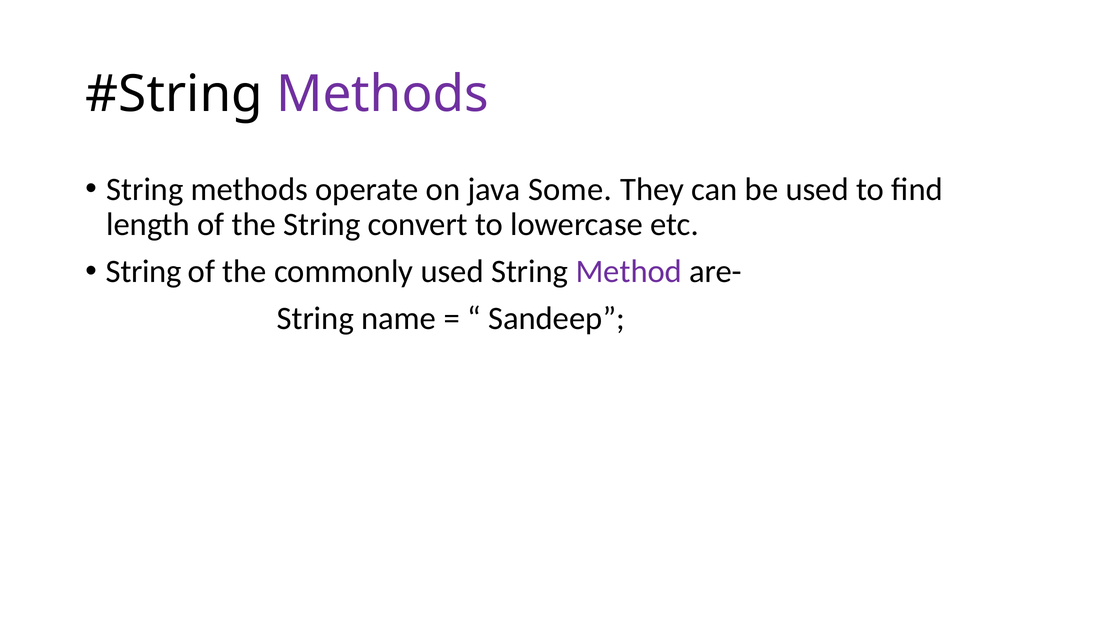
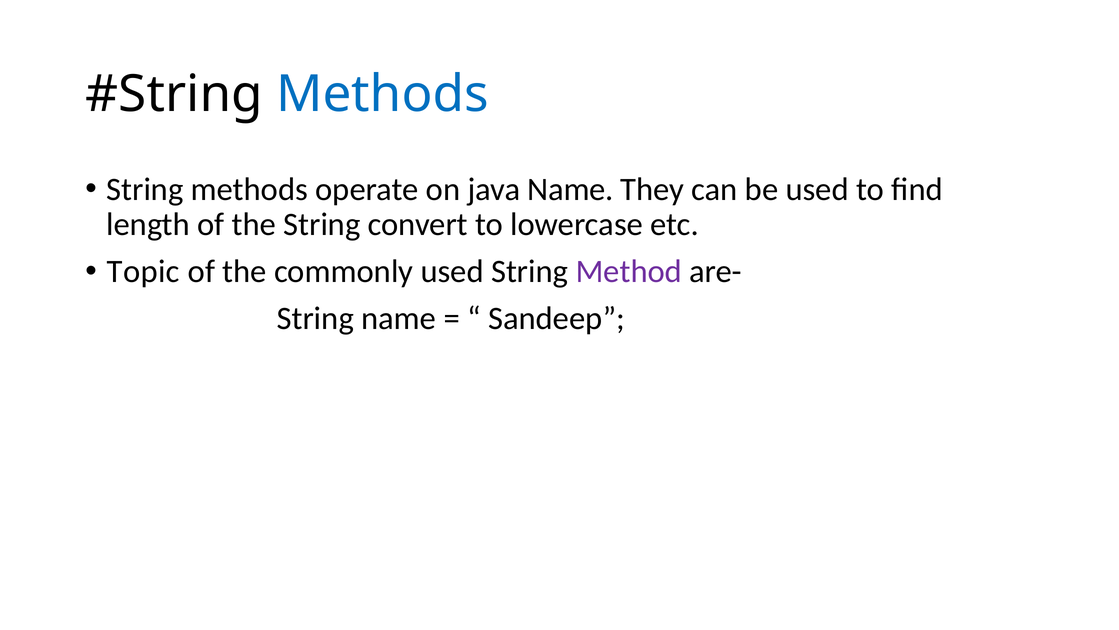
Methods at (382, 94) colour: purple -> blue
java Some: Some -> Name
String at (144, 271): String -> Topic
